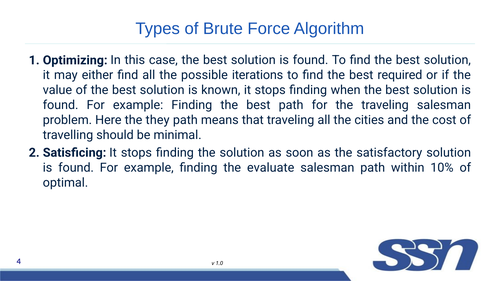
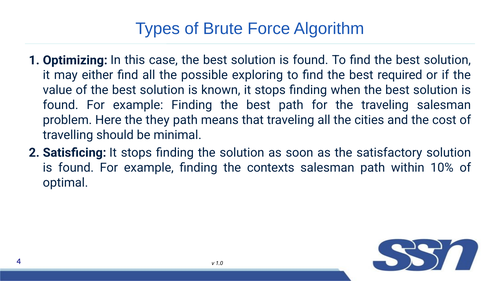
iterations: iterations -> exploring
evaluate: evaluate -> contexts
